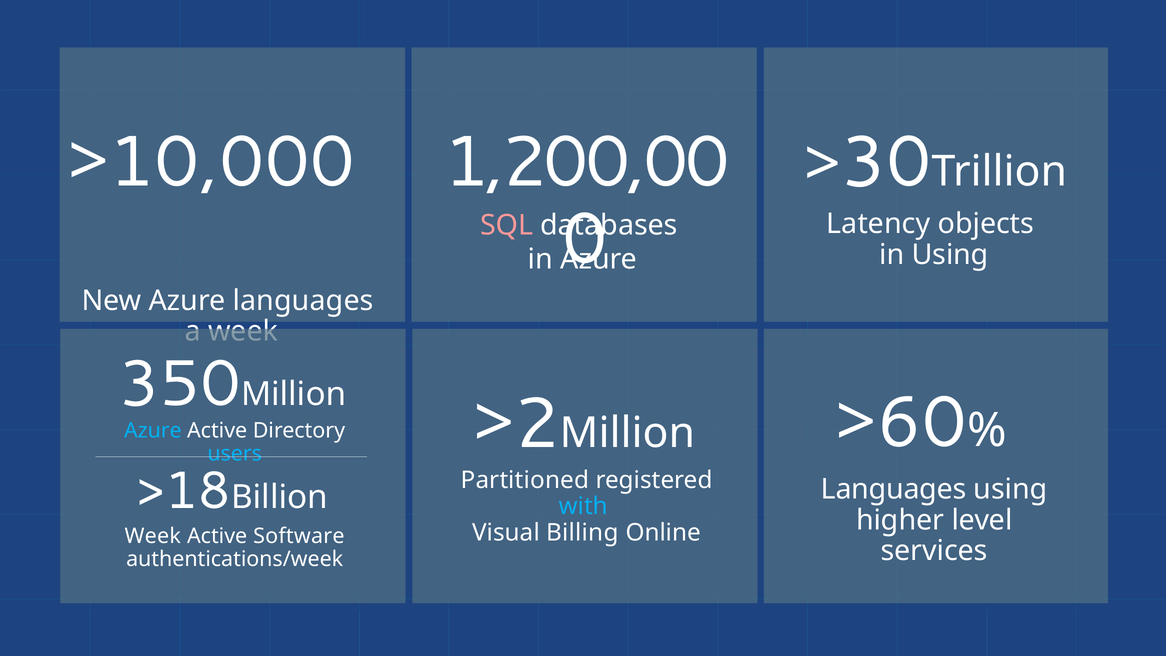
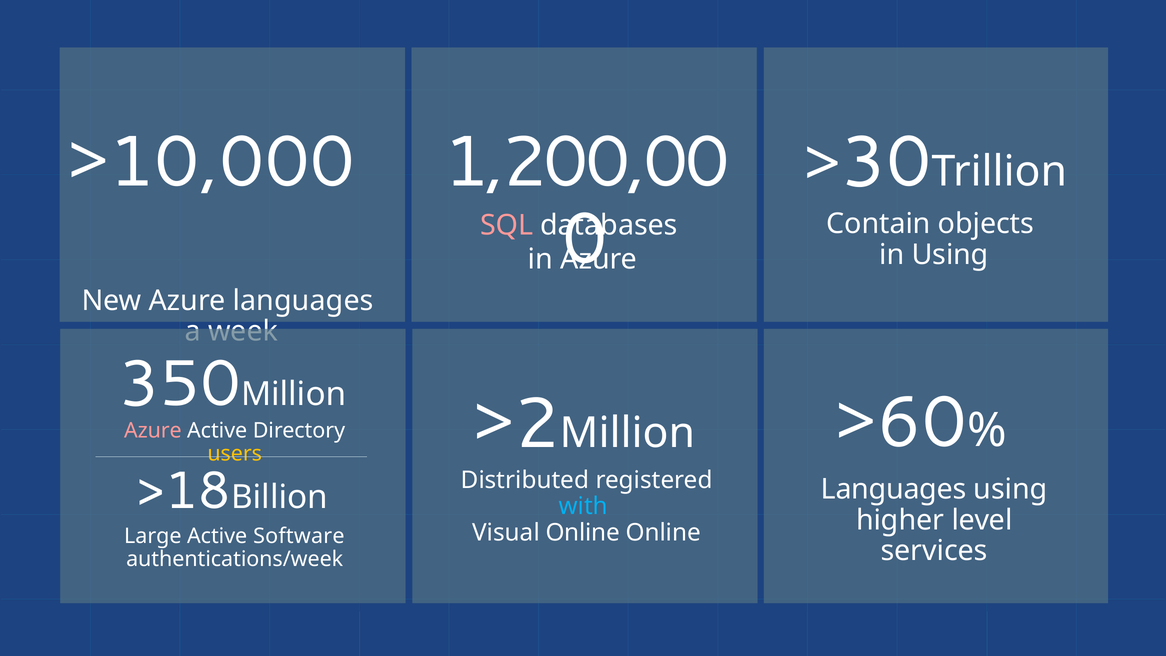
Latency: Latency -> Contain
Azure at (153, 431) colour: light blue -> pink
users colour: light blue -> yellow
Partitioned: Partitioned -> Distributed
Visual Billing: Billing -> Online
Week at (153, 536): Week -> Large
